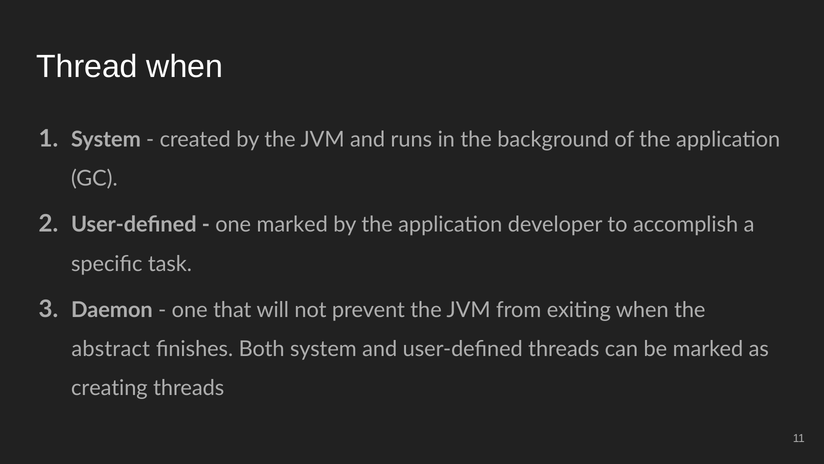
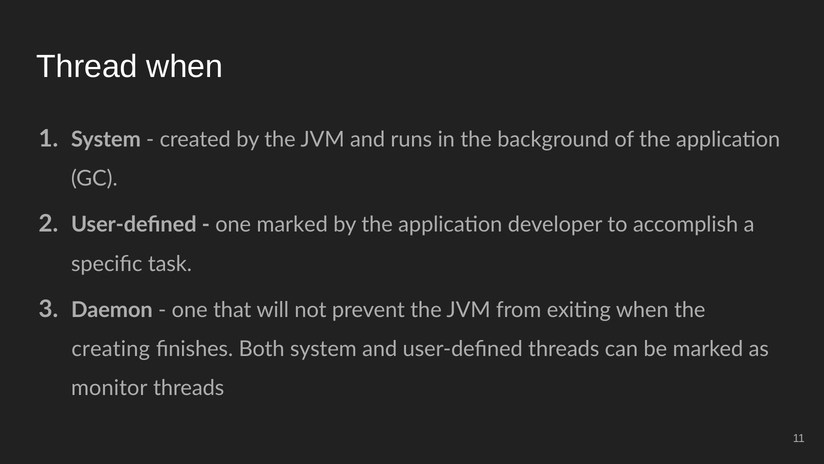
abstract: abstract -> creating
creating: creating -> monitor
